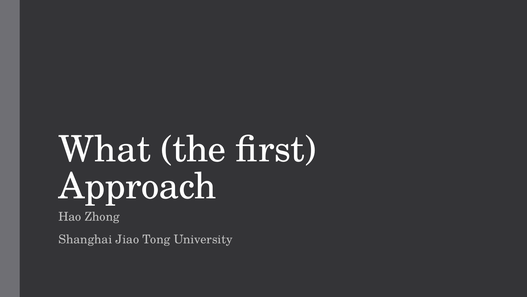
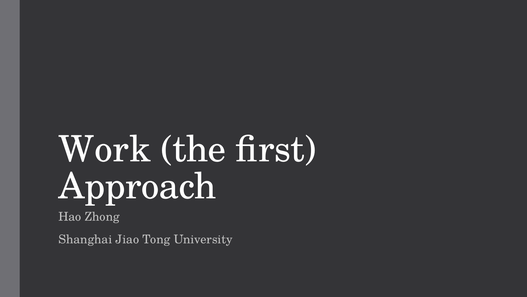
What: What -> Work
